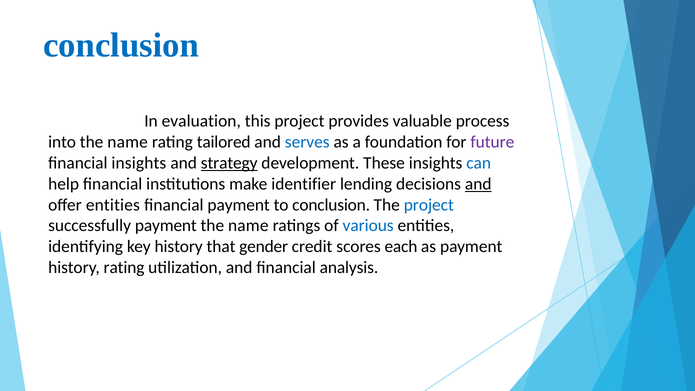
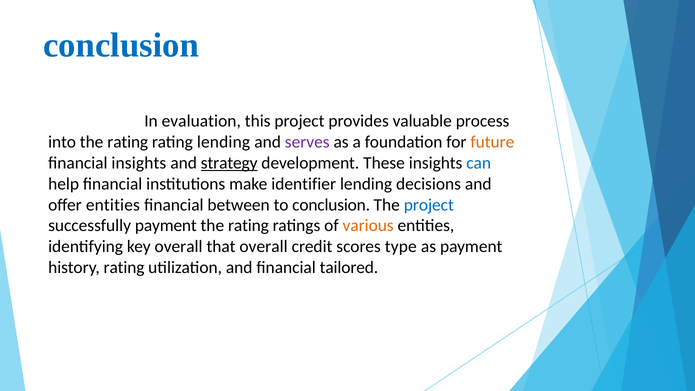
into the name: name -> rating
rating tailored: tailored -> lending
serves colour: blue -> purple
future colour: purple -> orange
and at (478, 184) underline: present -> none
financial payment: payment -> between
name at (248, 226): name -> rating
various colour: blue -> orange
key history: history -> overall
that gender: gender -> overall
each: each -> type
analysis: analysis -> tailored
